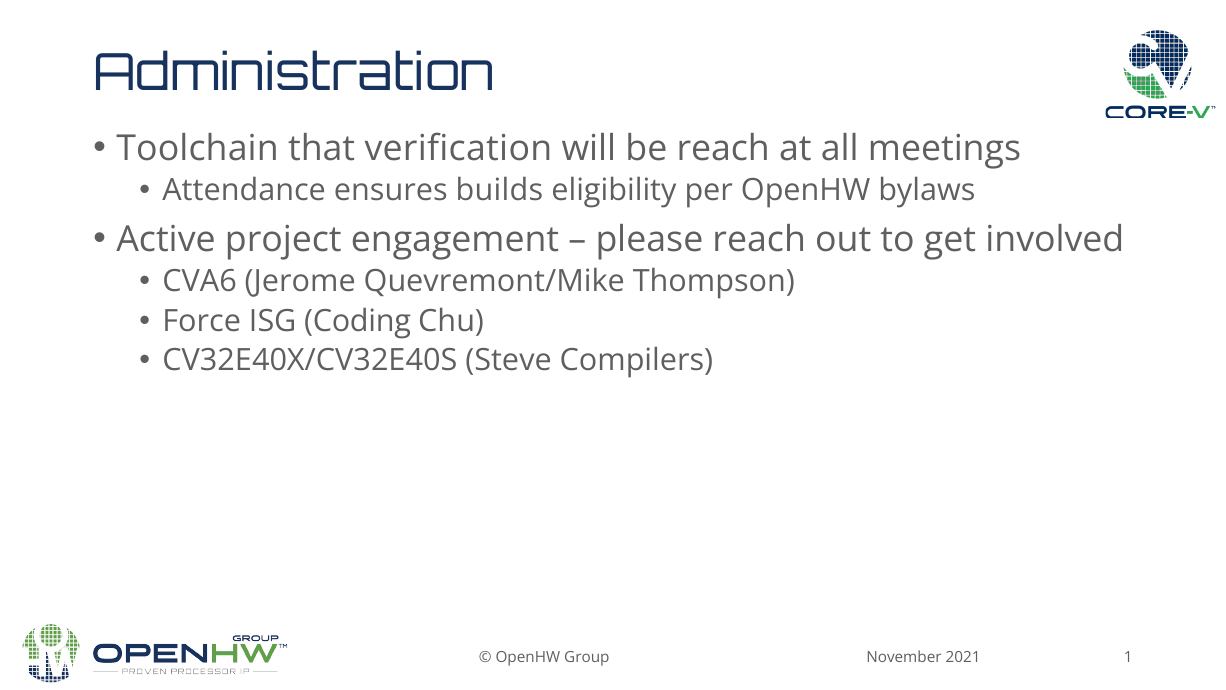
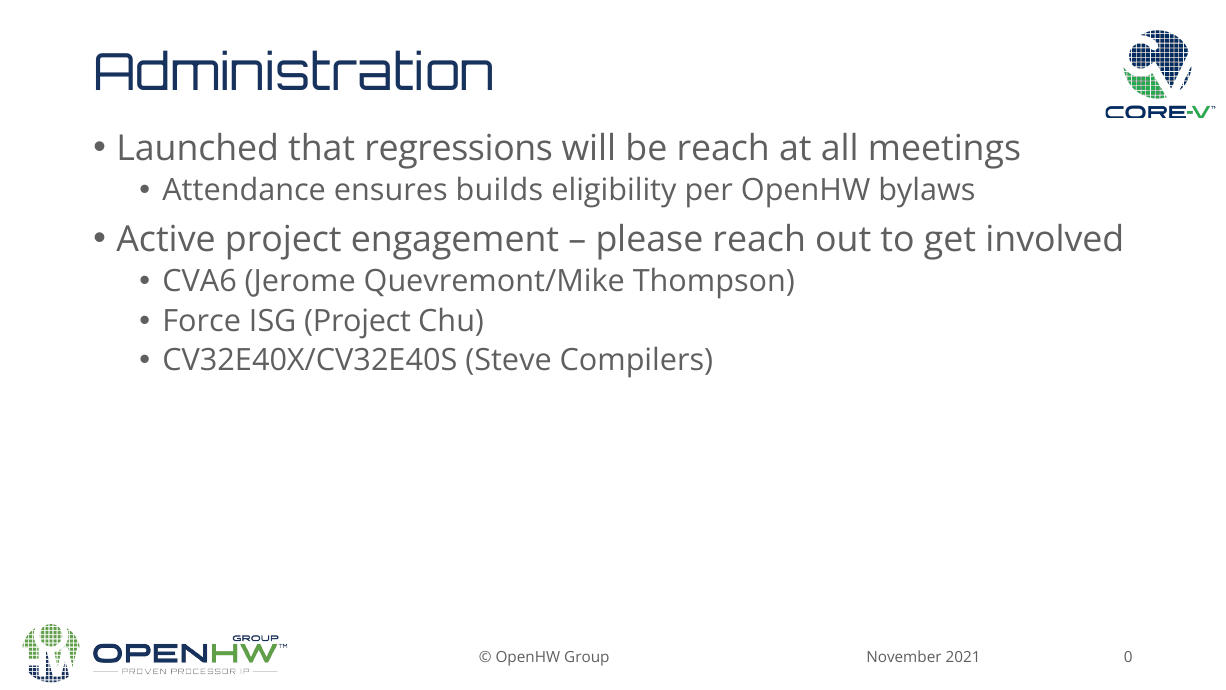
Toolchain: Toolchain -> Launched
verification: verification -> regressions
ISG Coding: Coding -> Project
1: 1 -> 0
